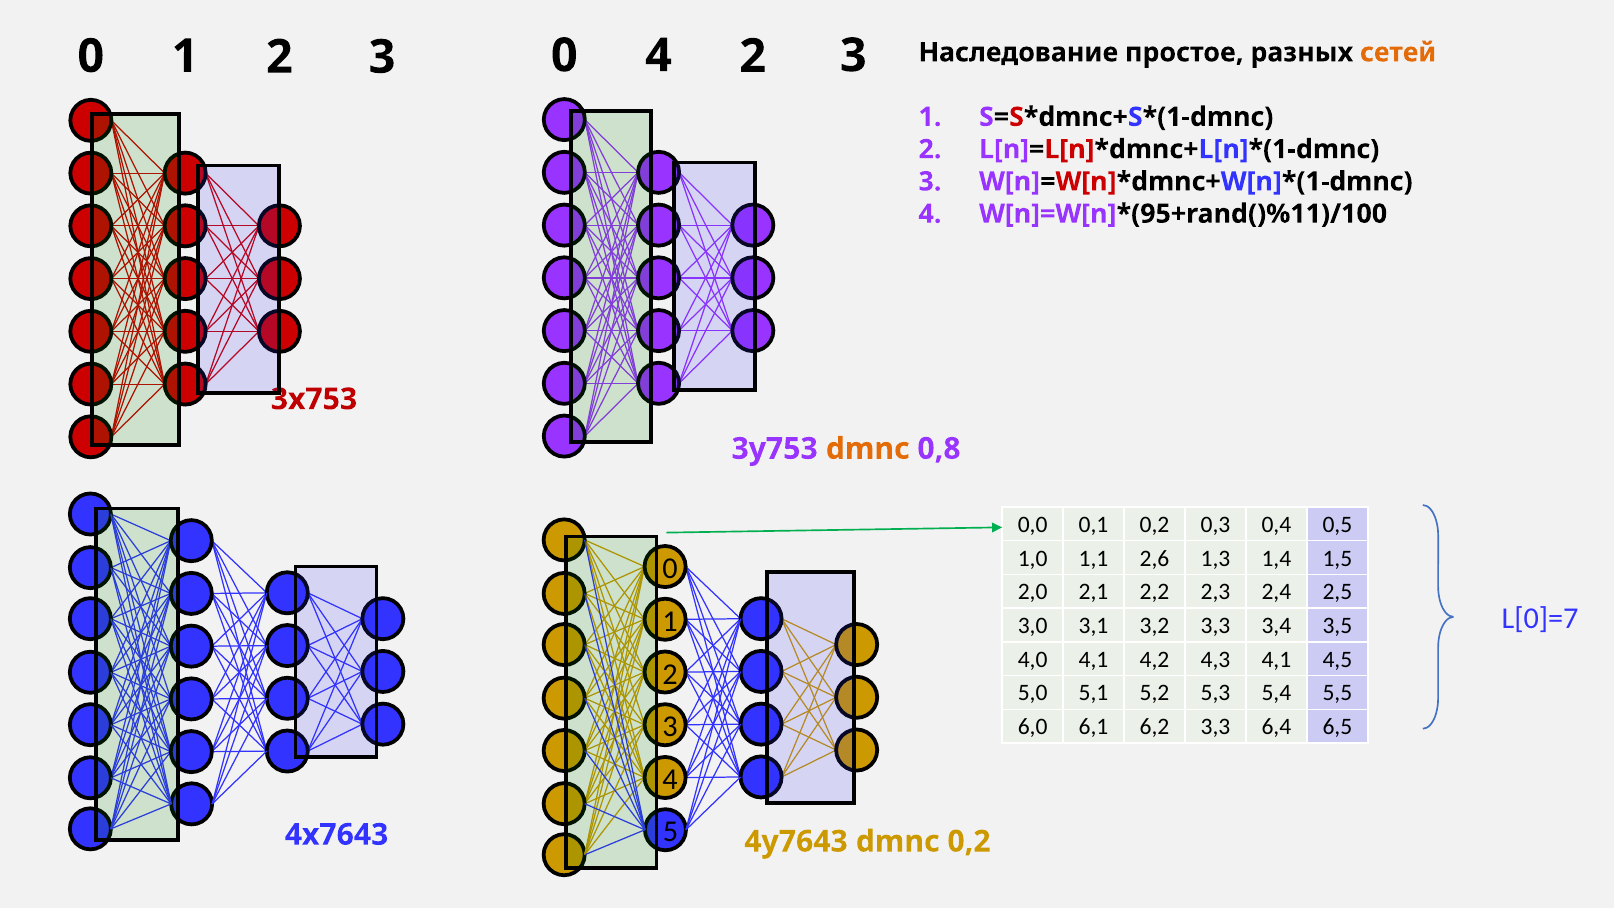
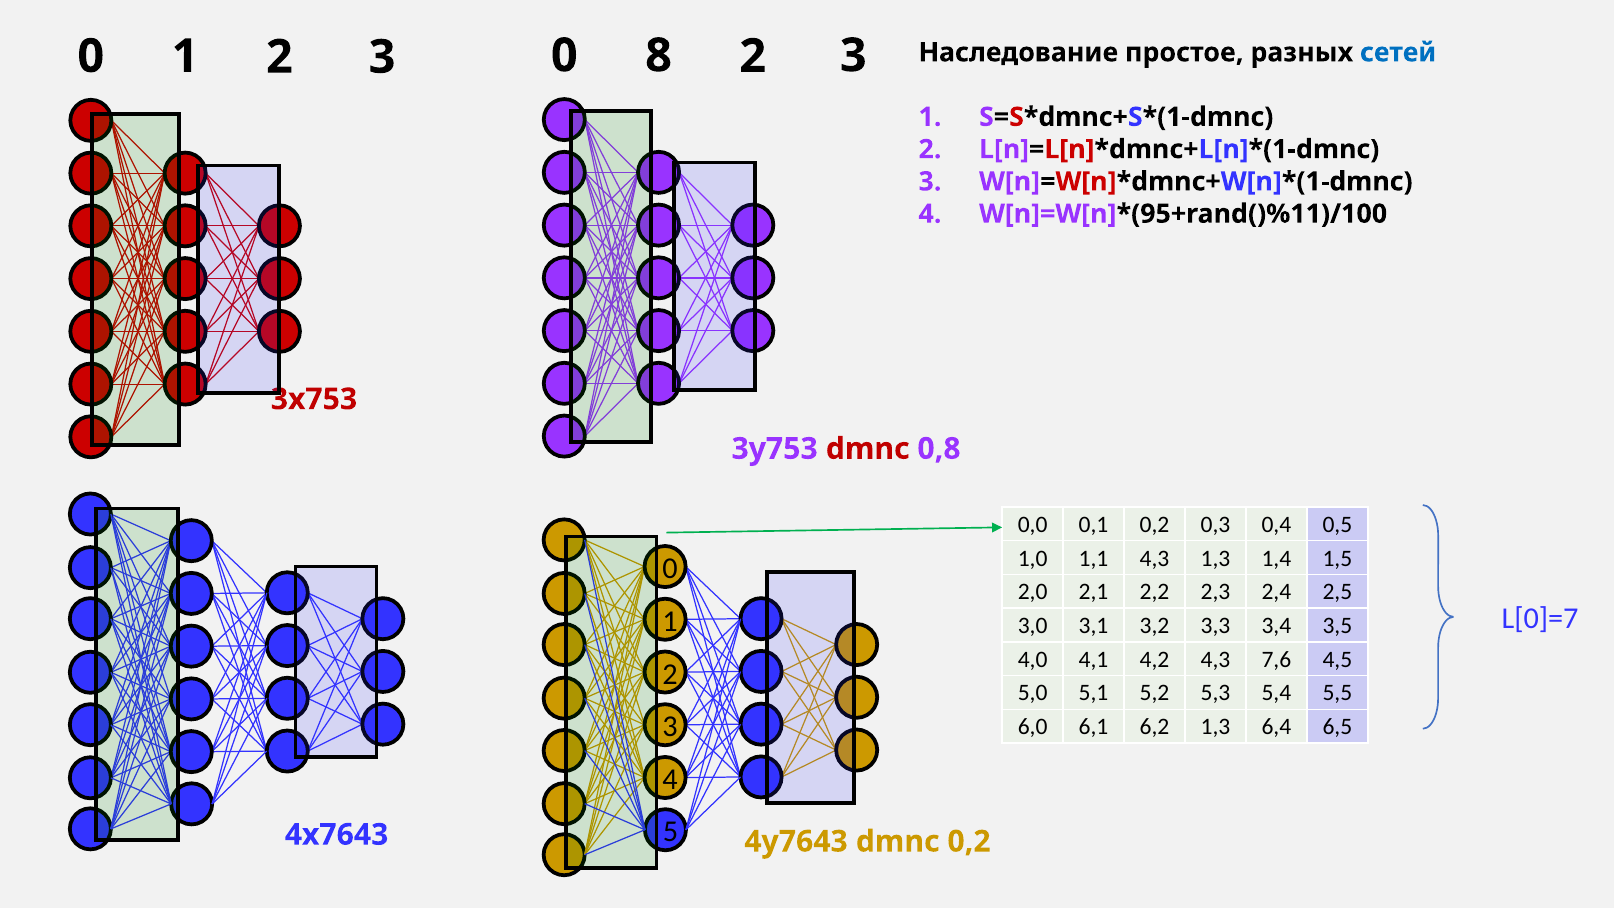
0 4: 4 -> 8
сетей colour: orange -> blue
dmnc at (868, 449) colour: orange -> red
1,1 2,6: 2,6 -> 4,3
4,3 4,1: 4,1 -> 7,6
6,2 3,3: 3,3 -> 1,3
